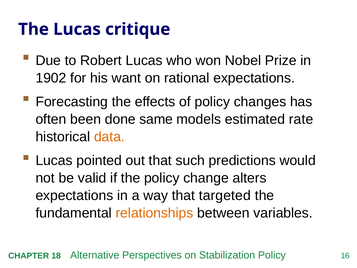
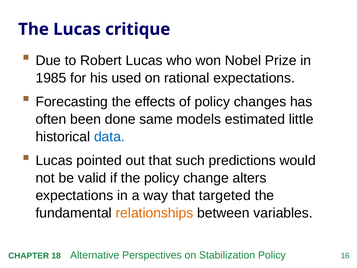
1902: 1902 -> 1985
want: want -> used
rate: rate -> little
data colour: orange -> blue
